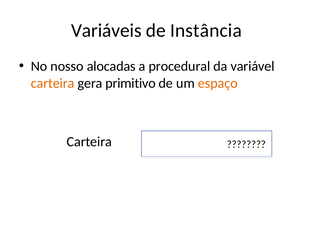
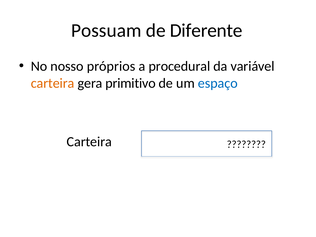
Variáveis: Variáveis -> Possuam
Instância: Instância -> Diferente
alocadas: alocadas -> próprios
espaço colour: orange -> blue
